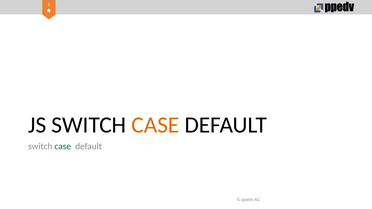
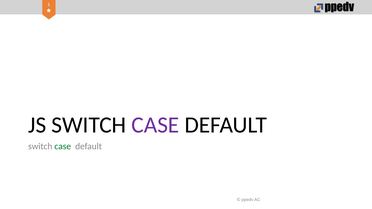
CASE at (155, 125) colour: orange -> purple
